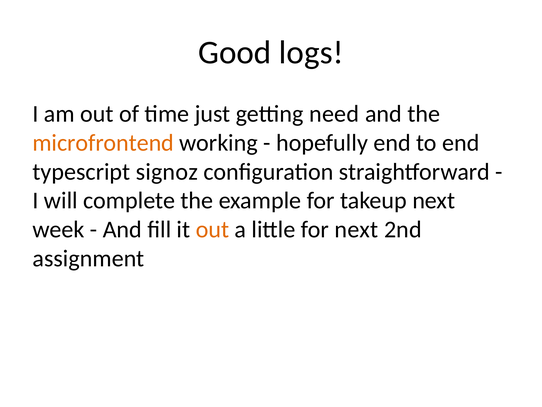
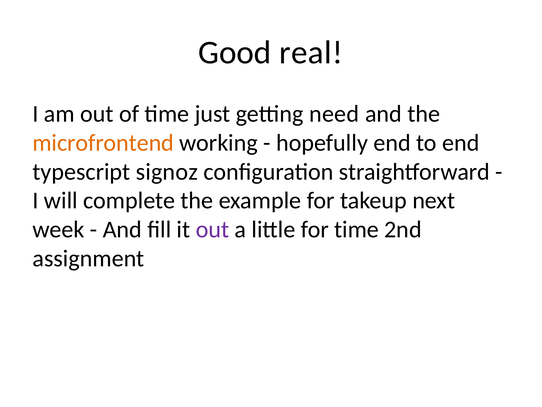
logs: logs -> real
out at (212, 229) colour: orange -> purple
for next: next -> time
